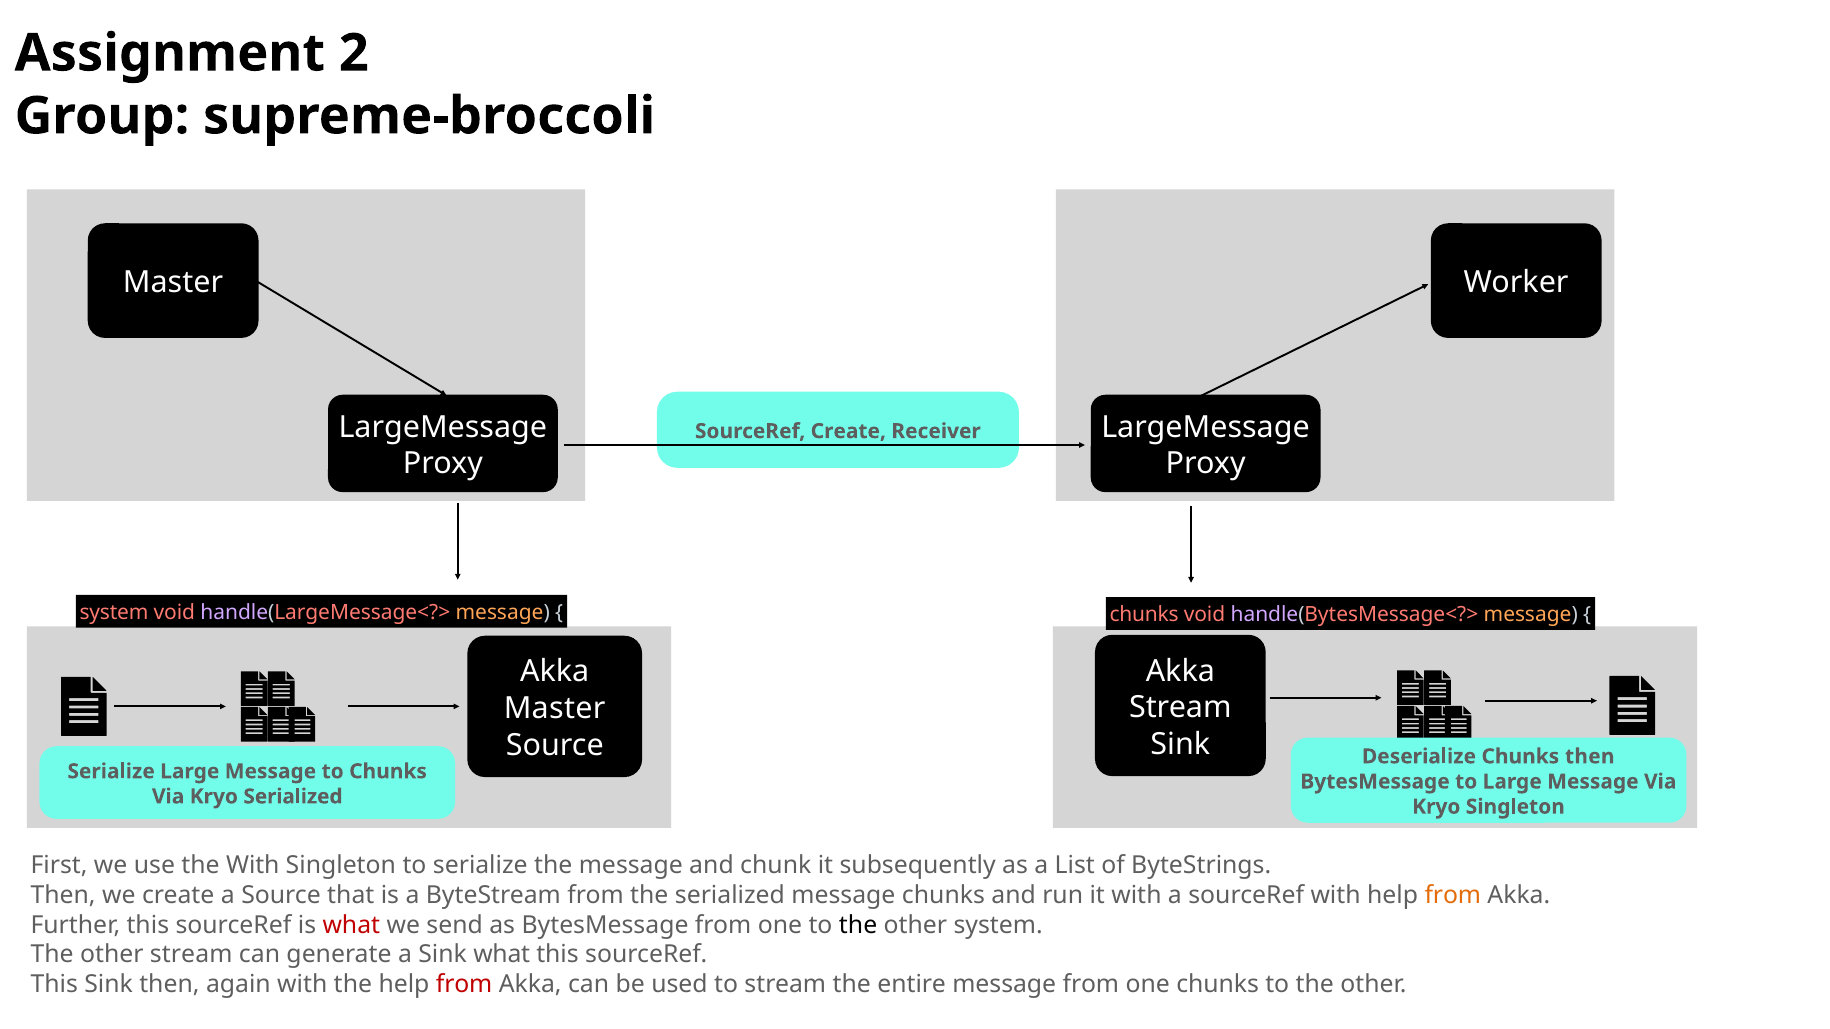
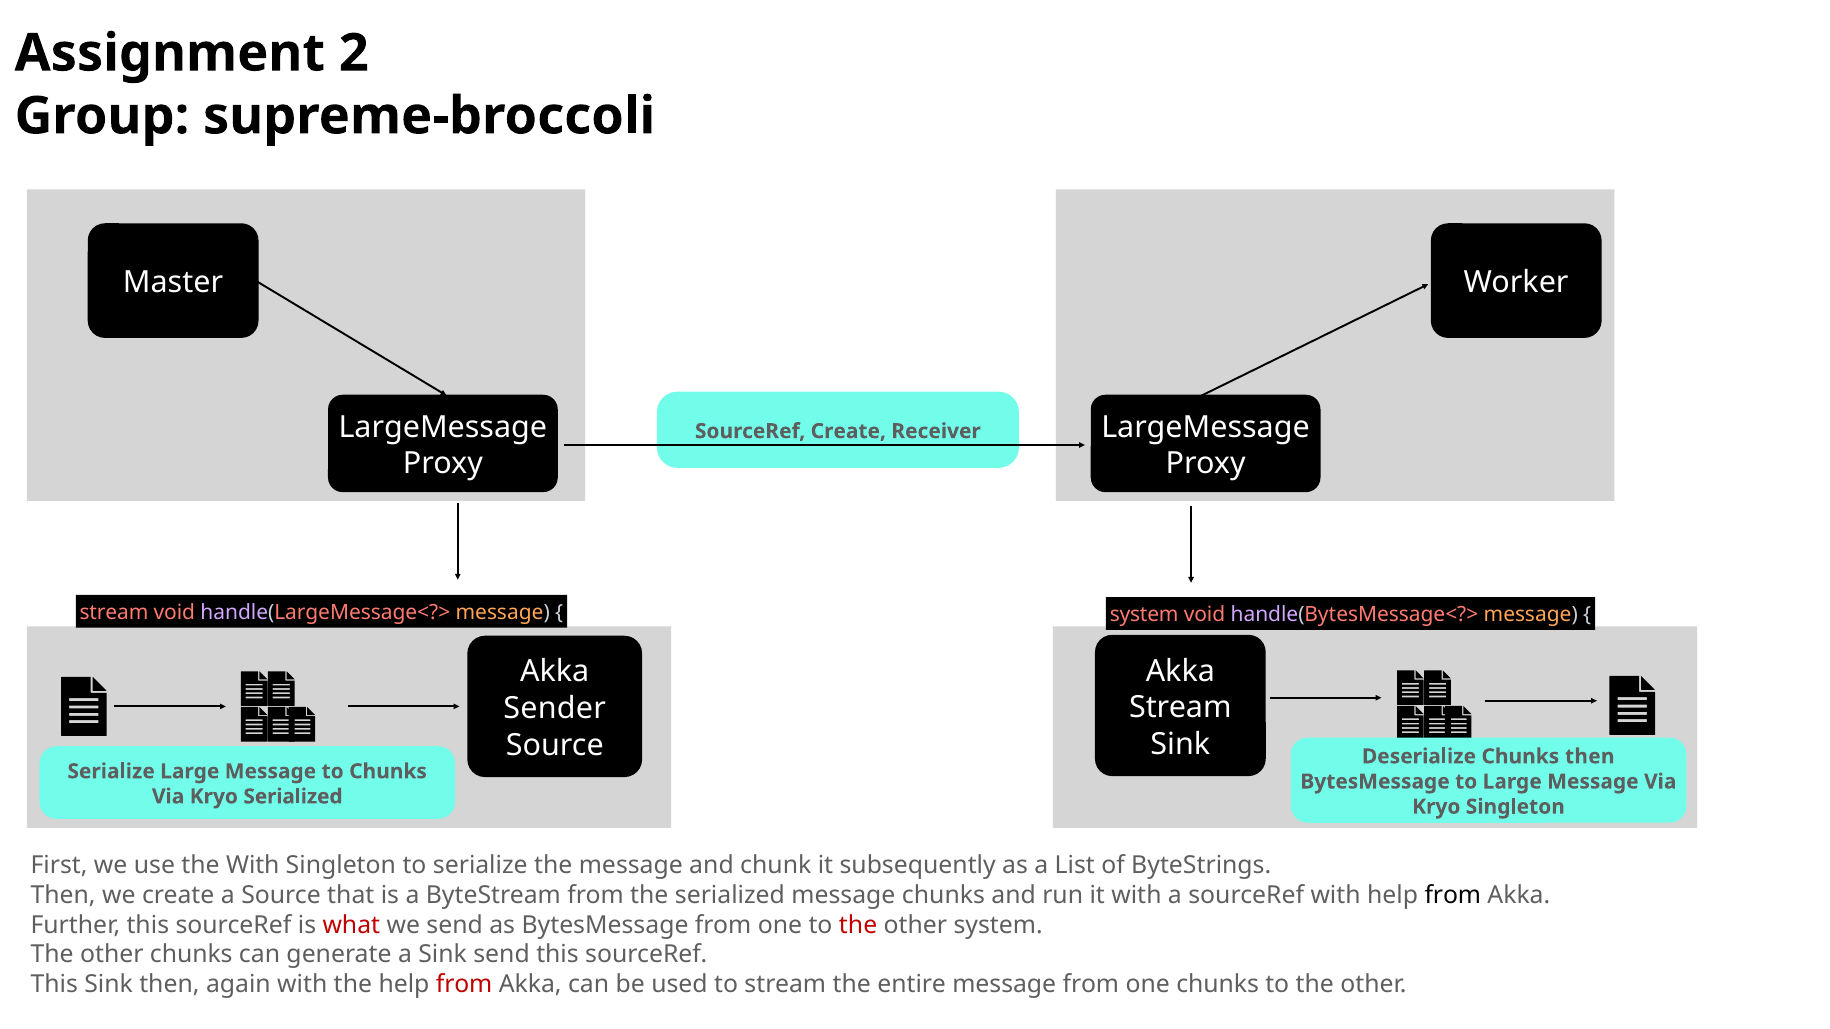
system at (114, 613): system -> stream
chunks at (1144, 615): chunks -> system
Master at (555, 709): Master -> Sender
from at (1453, 896) colour: orange -> black
the at (858, 925) colour: black -> red
other stream: stream -> chunks
Sink what: what -> send
